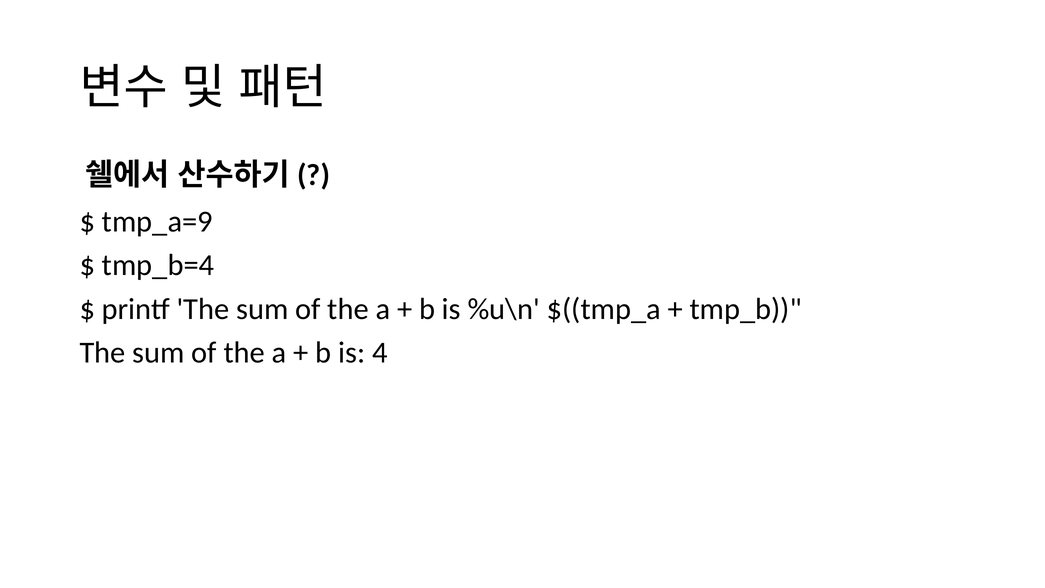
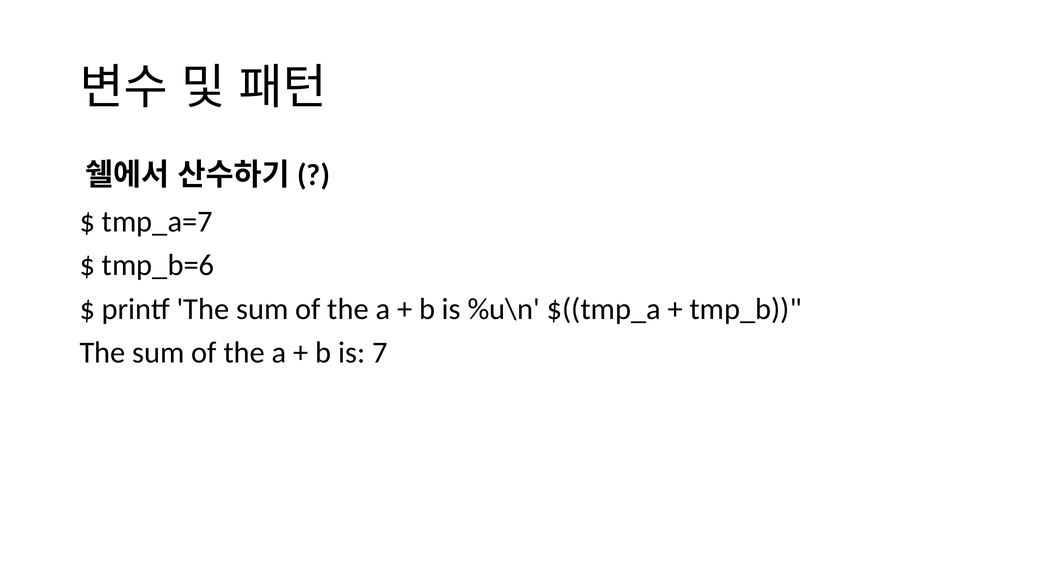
tmp_a=9: tmp_a=9 -> tmp_a=7
tmp_b=4: tmp_b=4 -> tmp_b=6
4: 4 -> 7
